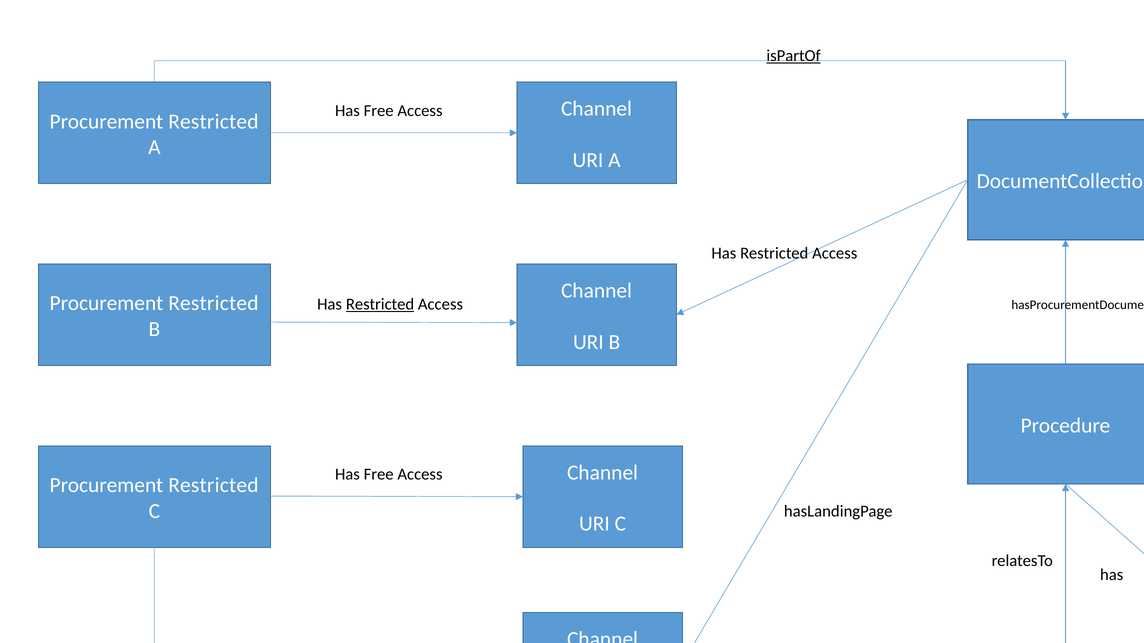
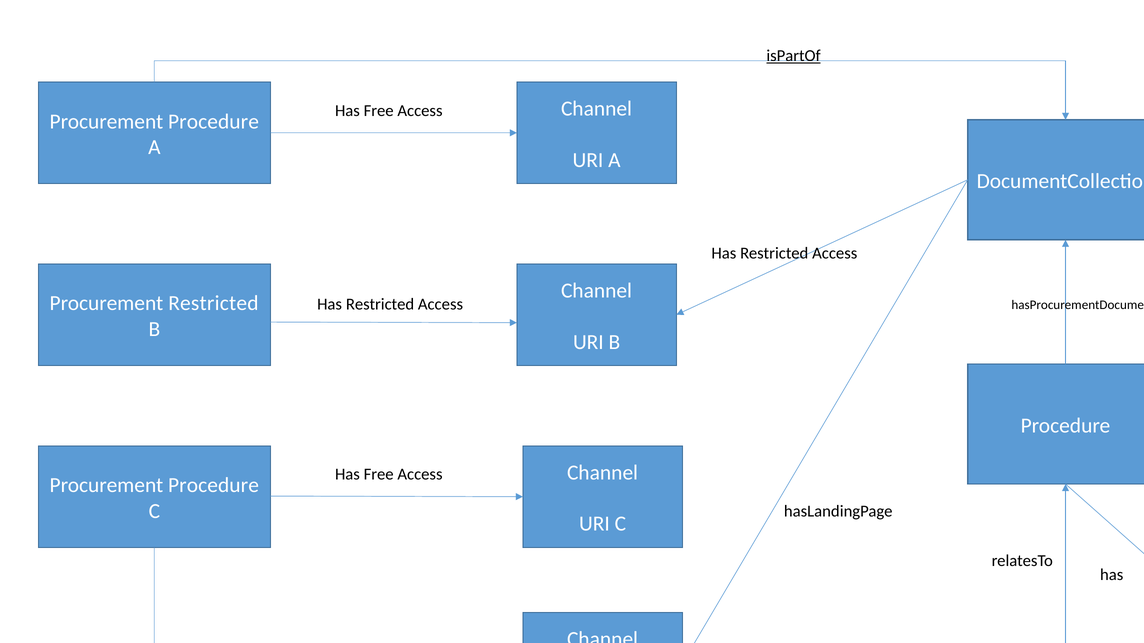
Restricted at (213, 122): Restricted -> Procedure
Restricted at (380, 305) underline: present -> none
Restricted at (213, 486): Restricted -> Procedure
